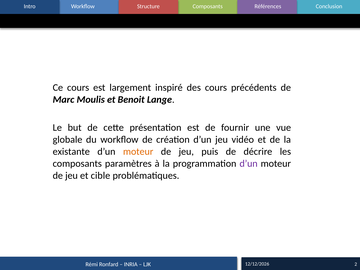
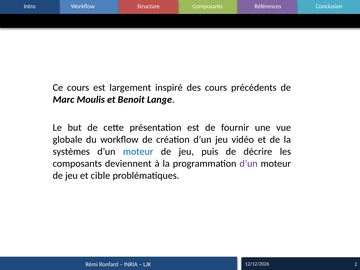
existante: existante -> systèmes
moteur at (138, 152) colour: orange -> blue
paramètres: paramètres -> deviennent
